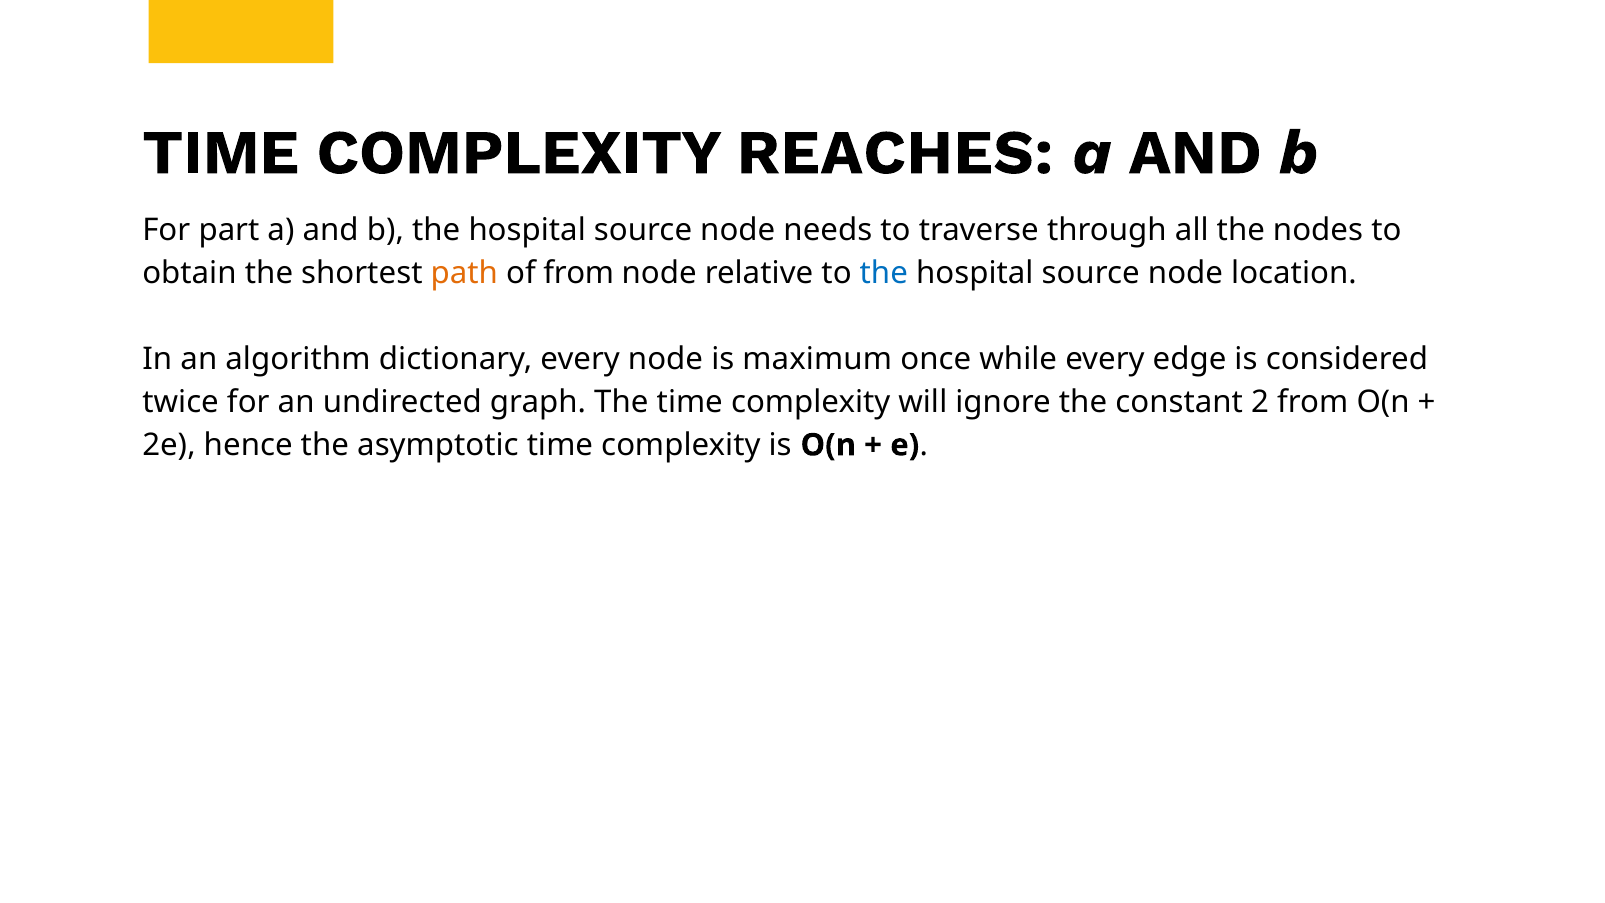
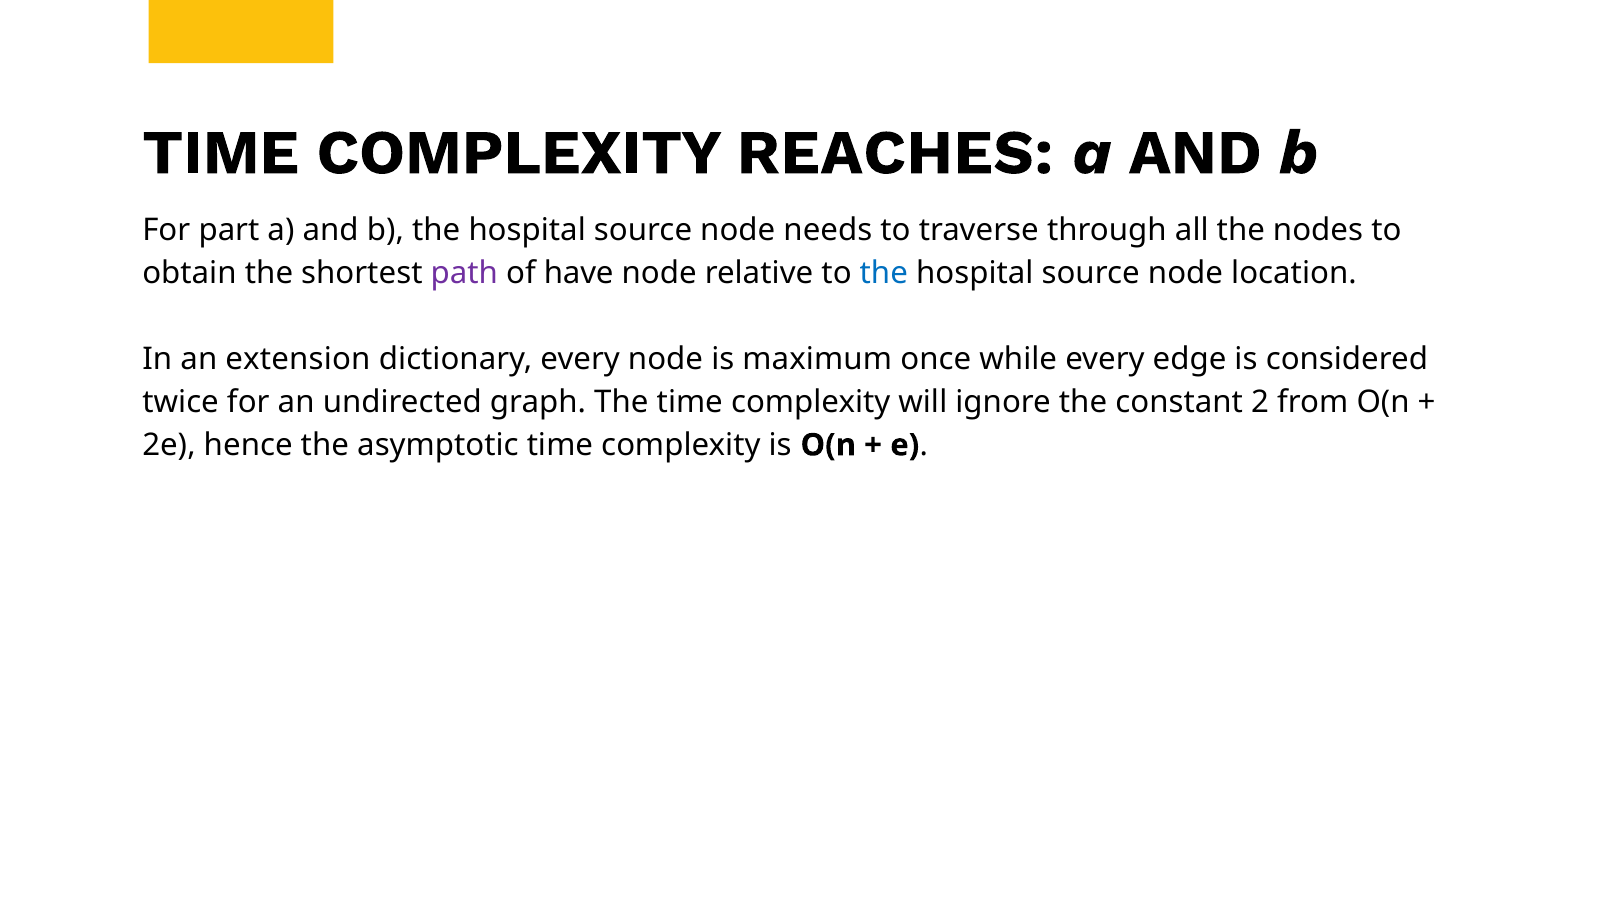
path colour: orange -> purple
of from: from -> have
algorithm: algorithm -> extension
